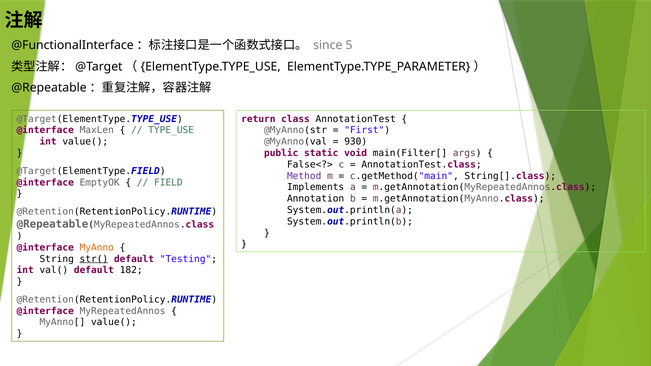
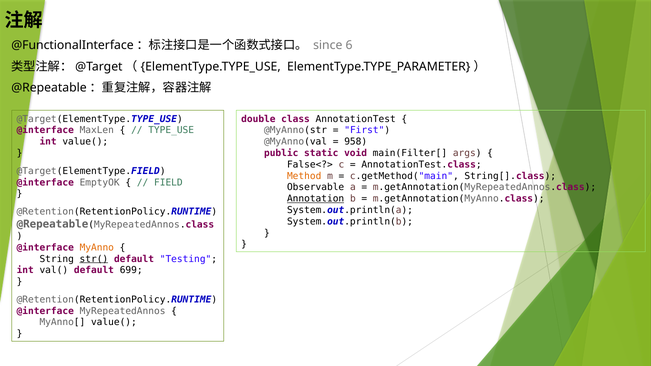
5: 5 -> 6
return: return -> double
930: 930 -> 958
Method colour: purple -> orange
Implements: Implements -> Observable
Annotation underline: none -> present
182: 182 -> 699
